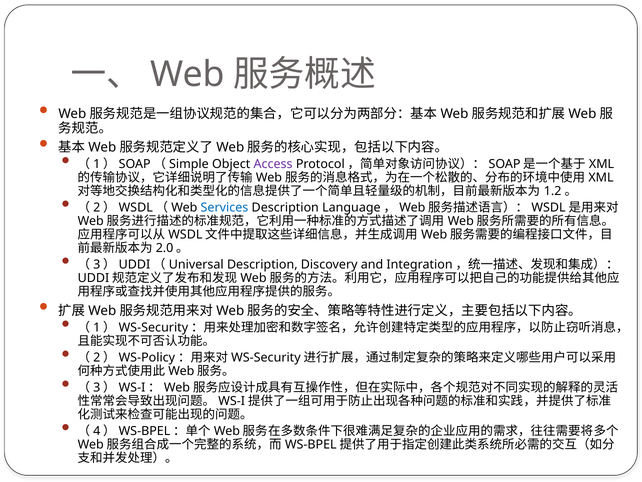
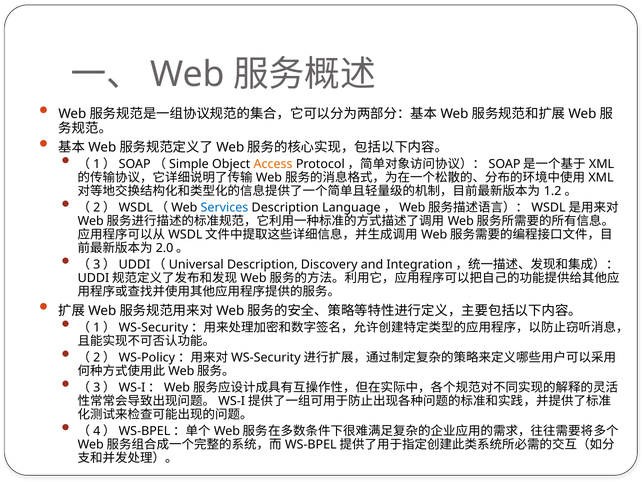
Access colour: purple -> orange
